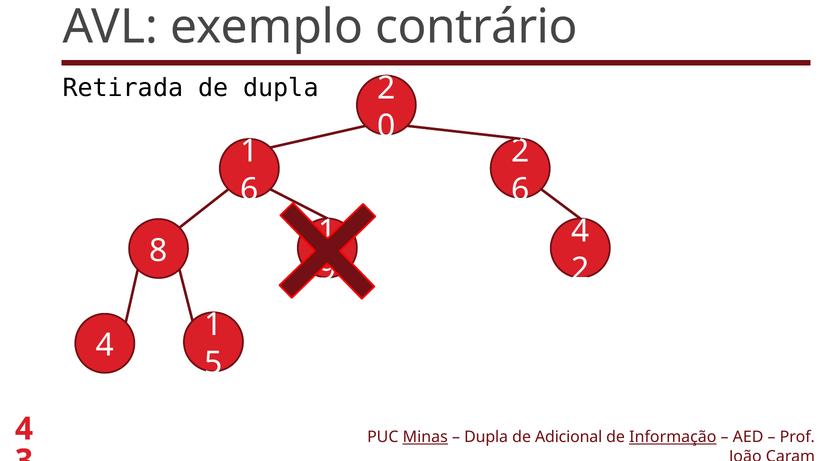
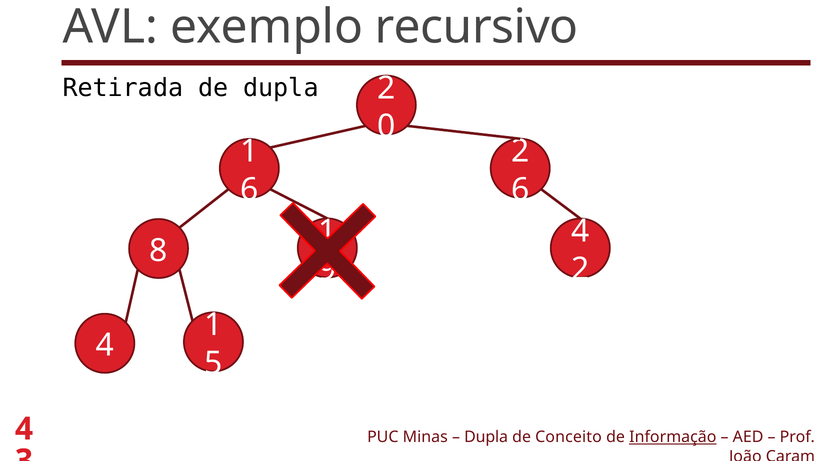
contrário: contrário -> recursivo
Minas underline: present -> none
Adicional: Adicional -> Conceito
